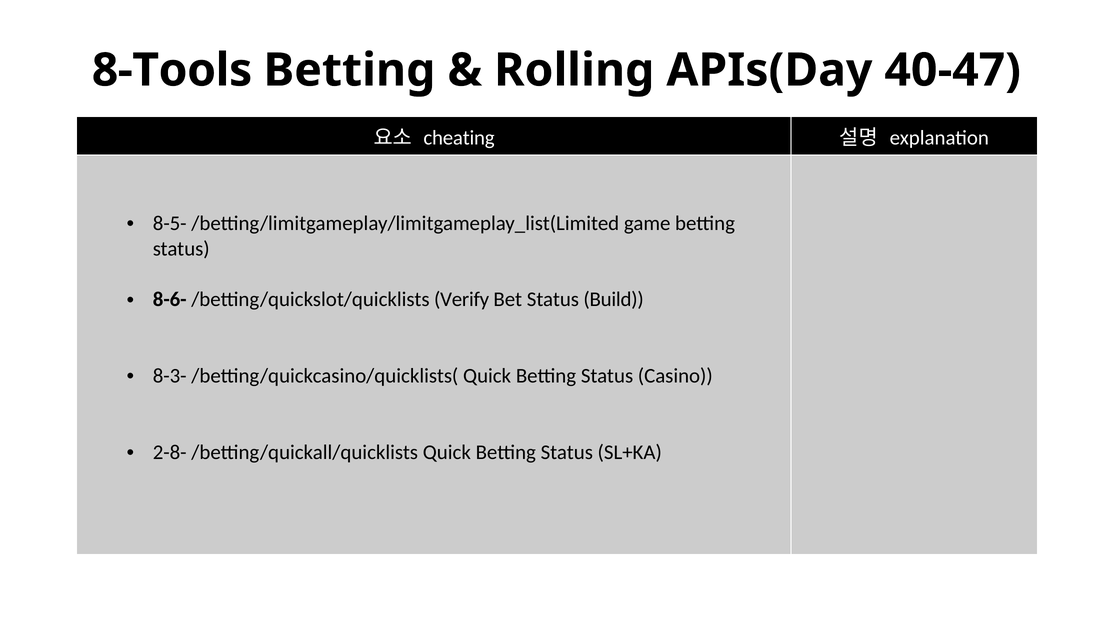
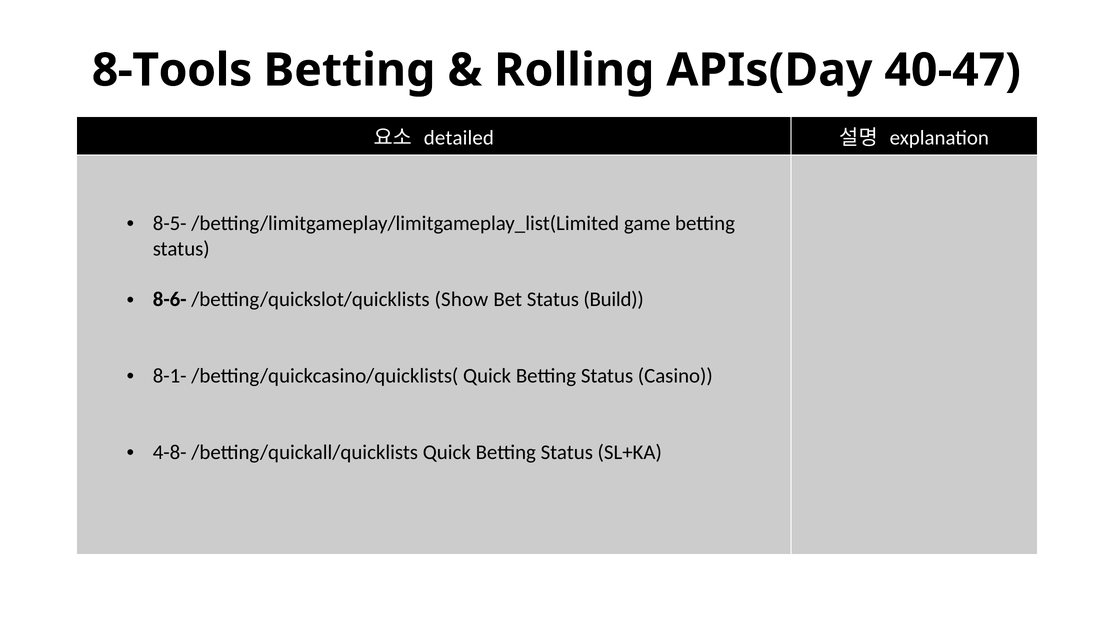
cheating: cheating -> detailed
Verify: Verify -> Show
8-3-: 8-3- -> 8-1-
2-8-: 2-8- -> 4-8-
